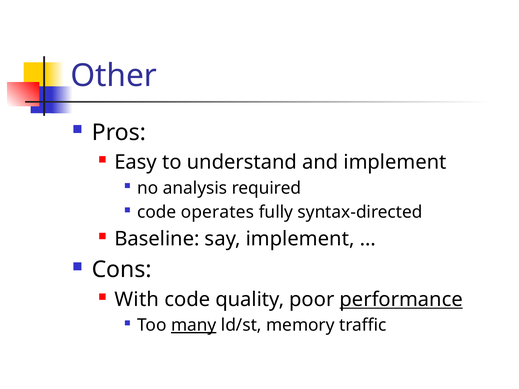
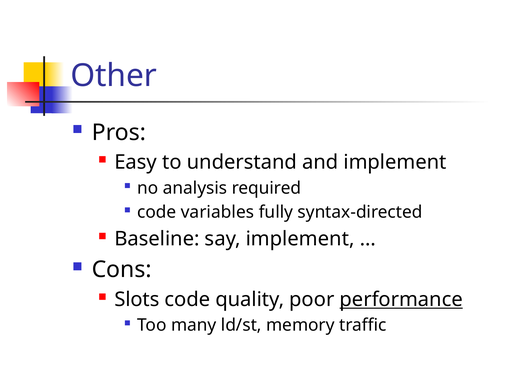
operates: operates -> variables
With: With -> Slots
many underline: present -> none
